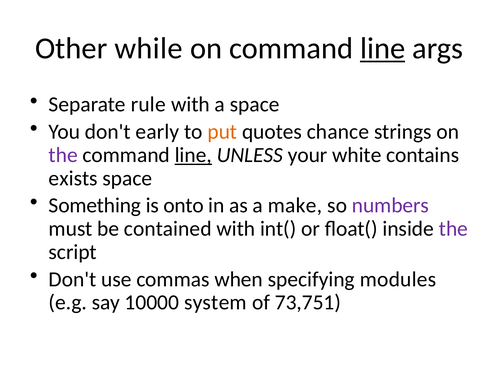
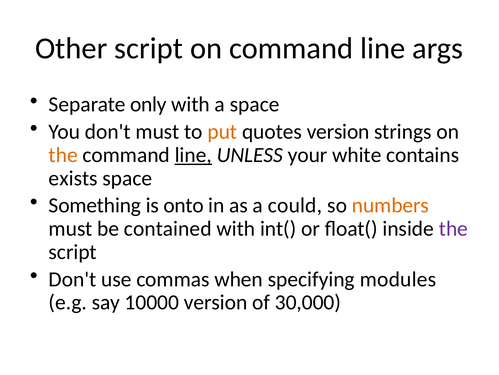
Other while: while -> script
line at (383, 48) underline: present -> none
rule: rule -> only
don't early: early -> must
quotes chance: chance -> version
the at (63, 155) colour: purple -> orange
make: make -> could
numbers colour: purple -> orange
10000 system: system -> version
73,751: 73,751 -> 30,000
